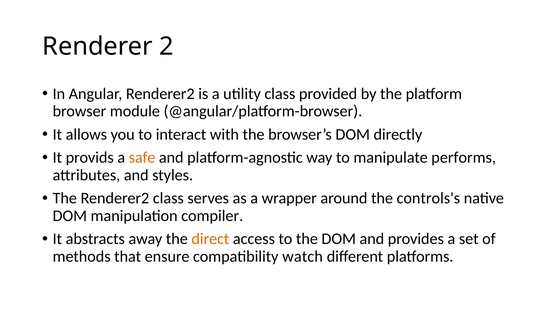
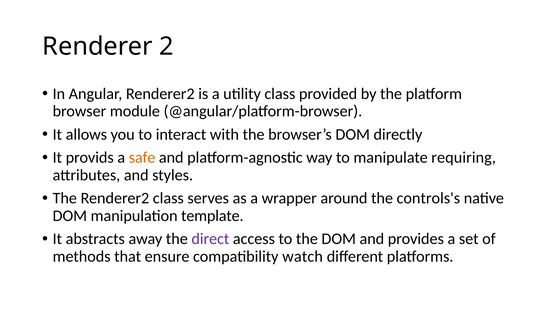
performs: performs -> requiring
compiler: compiler -> template
direct colour: orange -> purple
